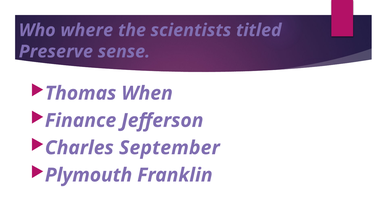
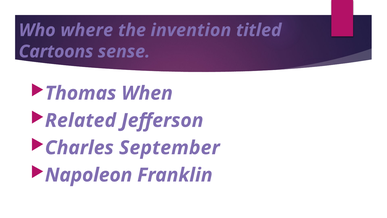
scientists: scientists -> invention
Preserve: Preserve -> Cartoons
Finance: Finance -> Related
Plymouth: Plymouth -> Napoleon
